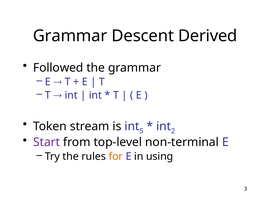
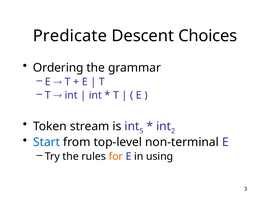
Grammar at (70, 36): Grammar -> Predicate
Derived: Derived -> Choices
Followed: Followed -> Ordering
Start colour: purple -> blue
